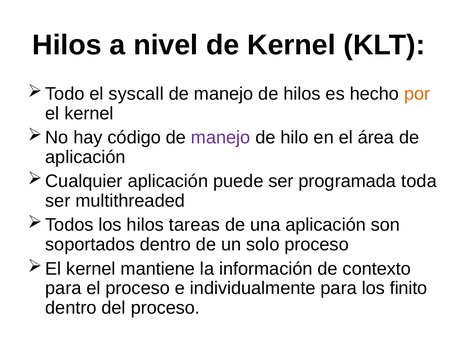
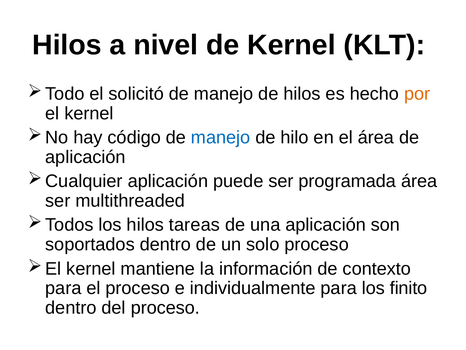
syscall: syscall -> solicitó
manejo at (221, 137) colour: purple -> blue
programada toda: toda -> área
